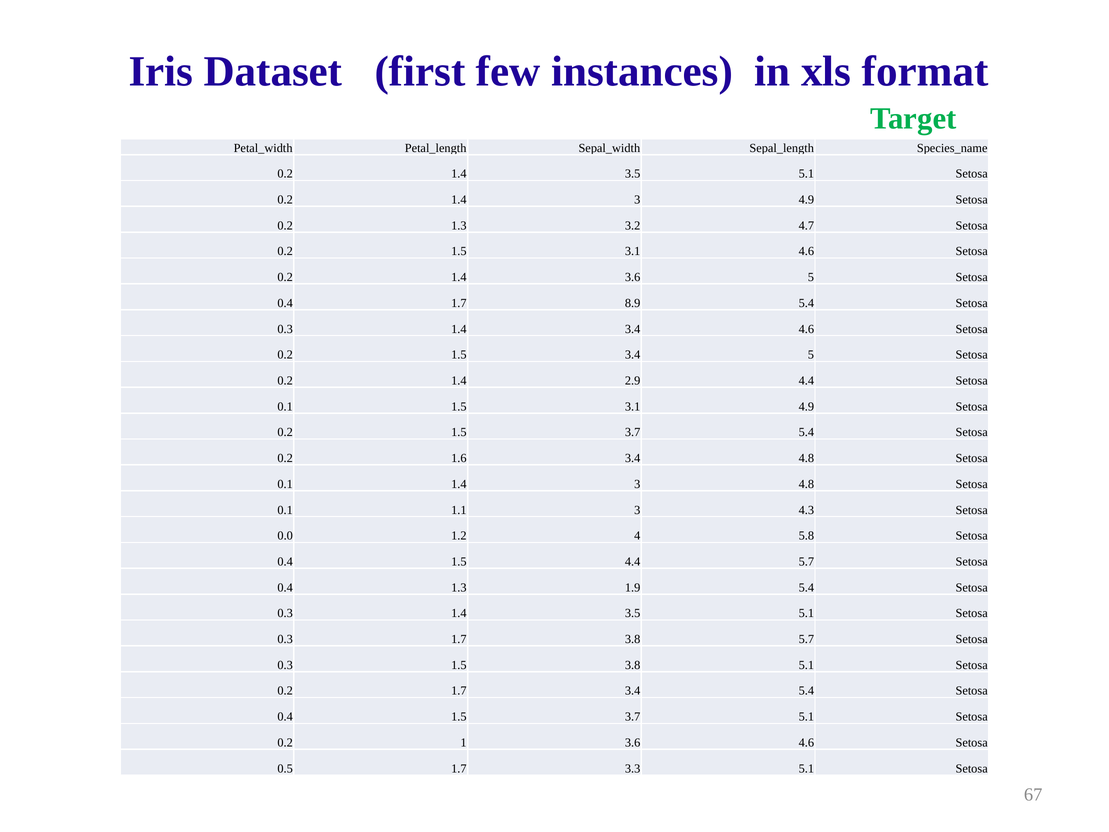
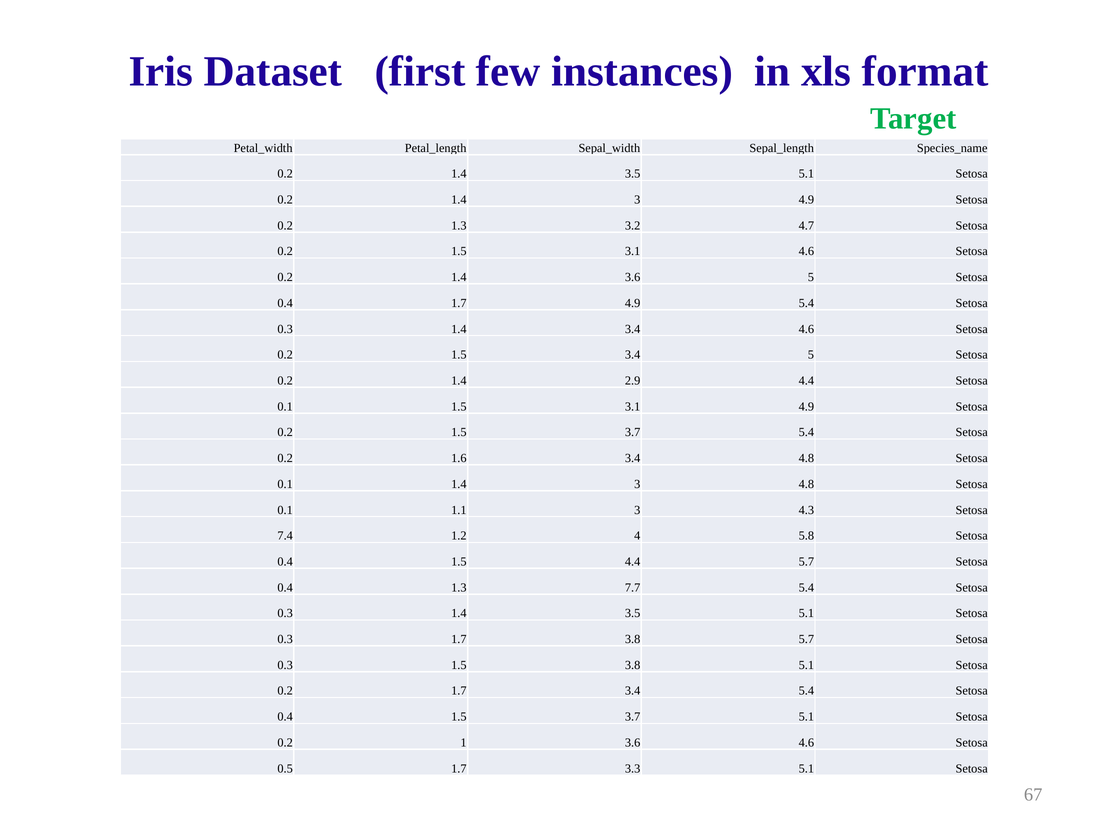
1.7 8.9: 8.9 -> 4.9
0.0: 0.0 -> 7.4
1.9: 1.9 -> 7.7
